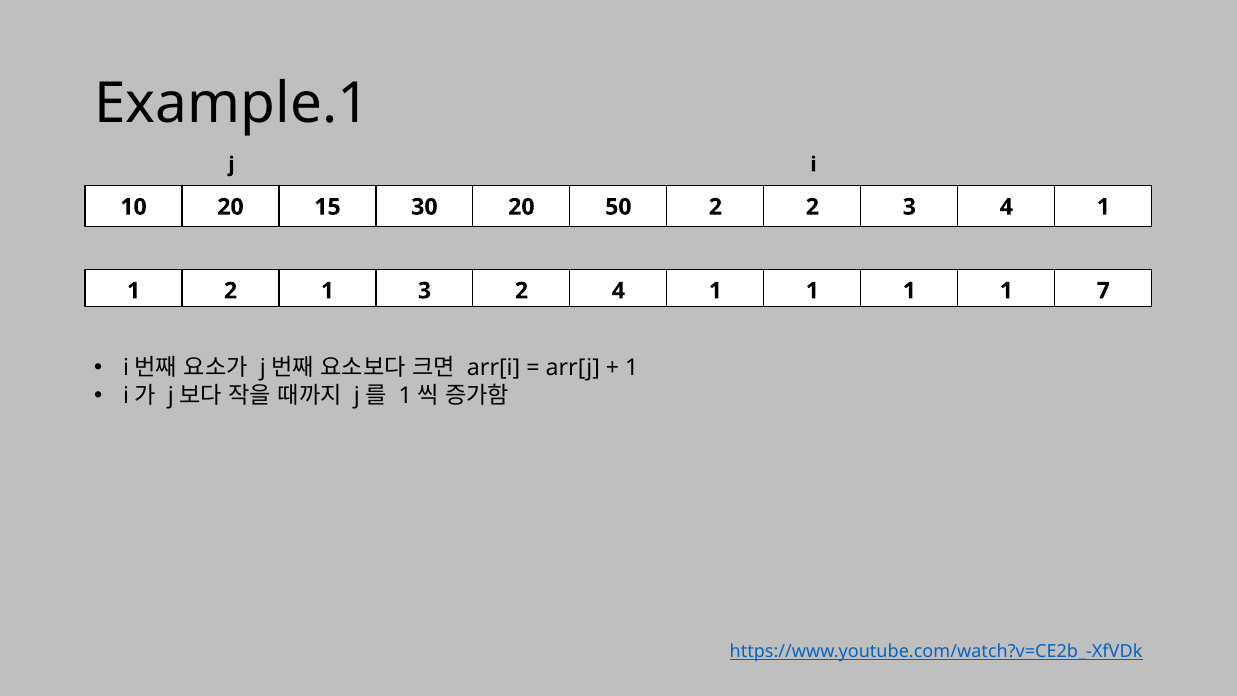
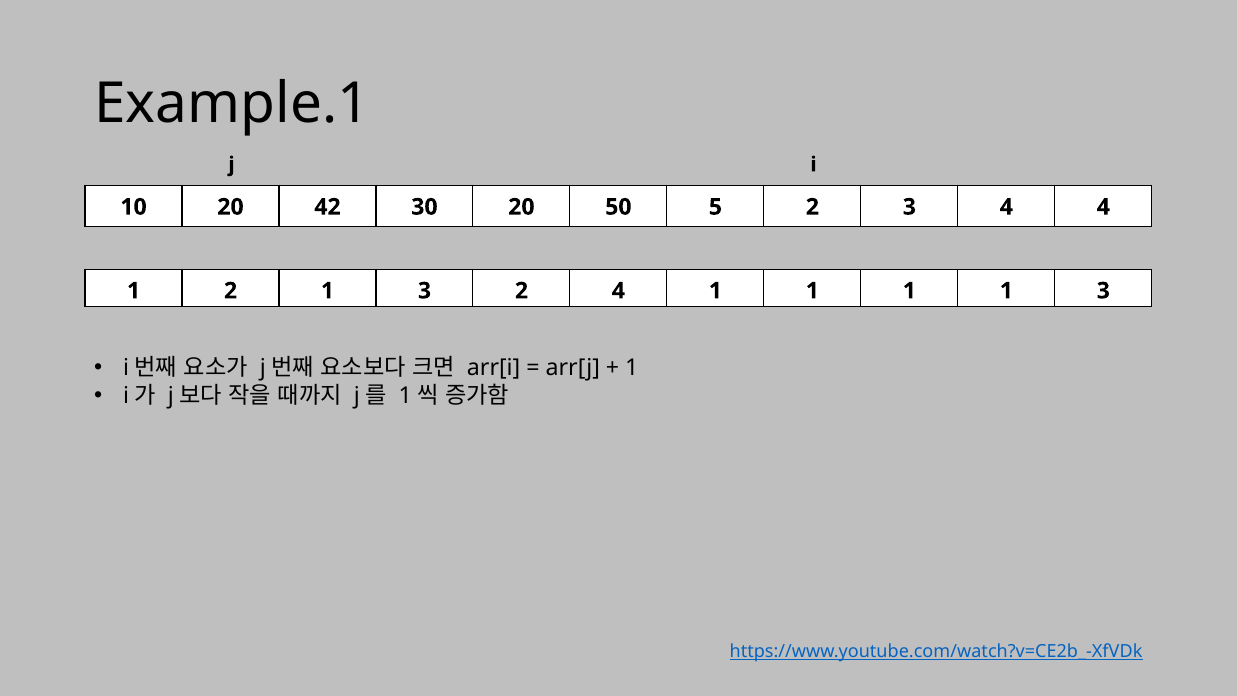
15: 15 -> 42
50 2: 2 -> 5
3 4 1: 1 -> 4
1 1 7: 7 -> 3
